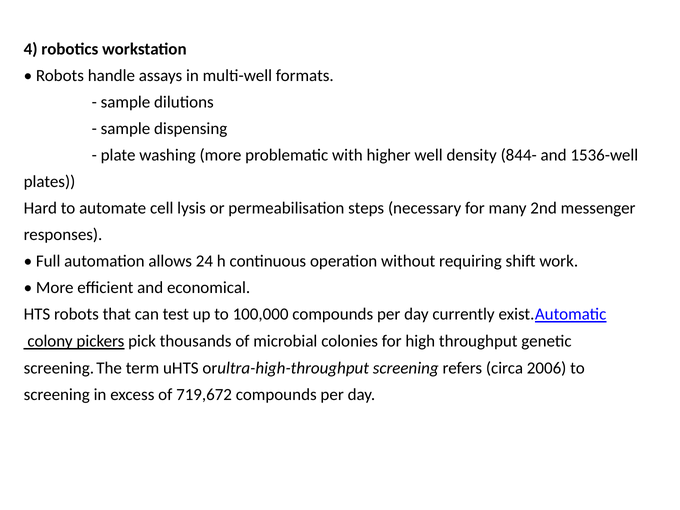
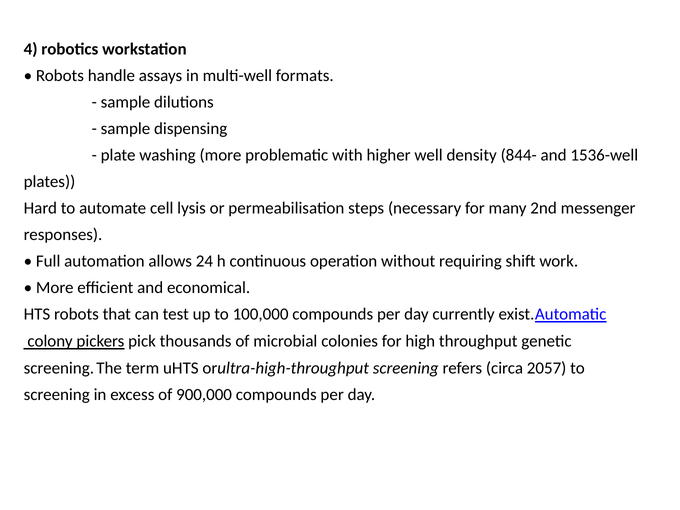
2006: 2006 -> 2057
719,672: 719,672 -> 900,000
